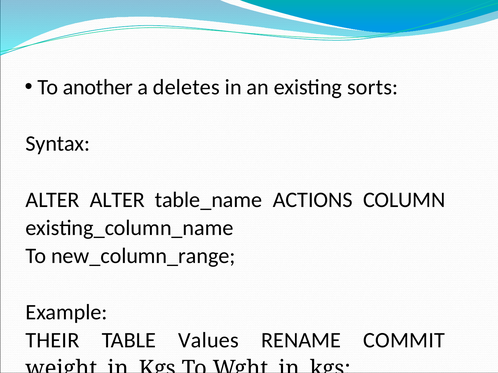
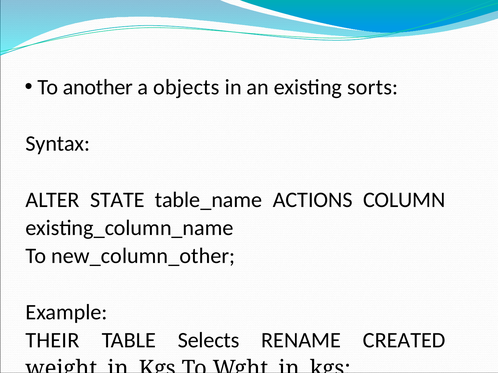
deletes: deletes -> objects
ALTER ALTER: ALTER -> STATE
new_column_range: new_column_range -> new_column_other
Values: Values -> Selects
COMMIT: COMMIT -> CREATED
